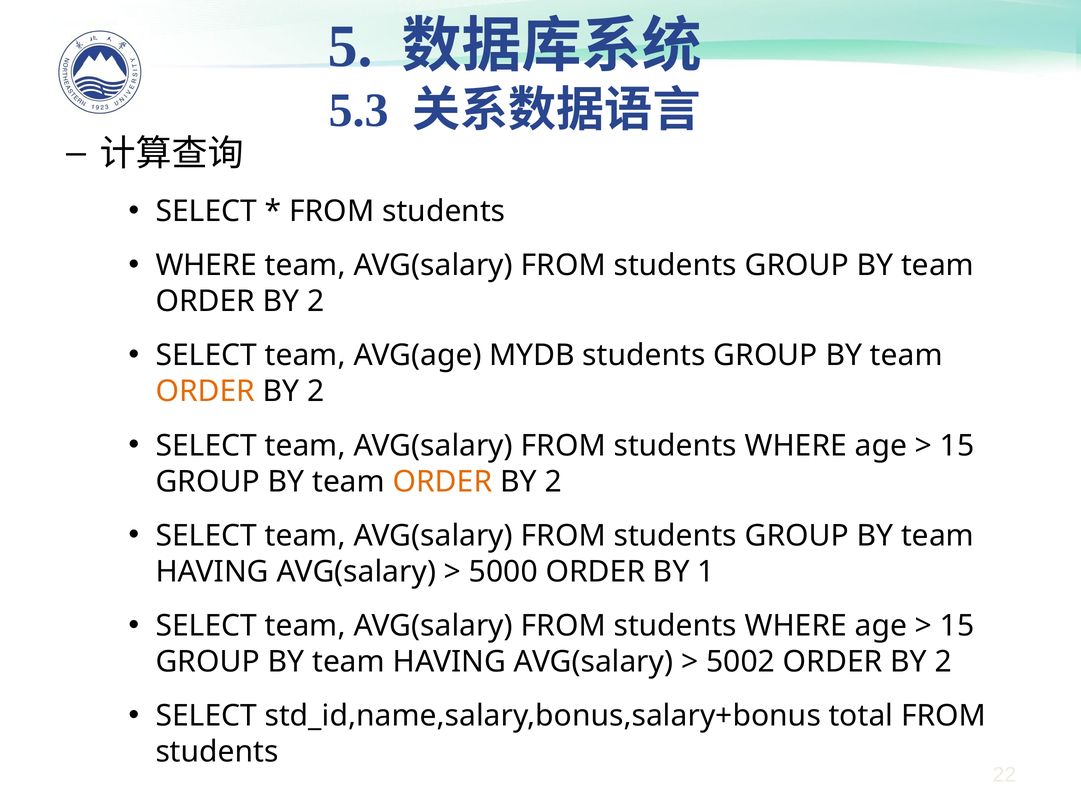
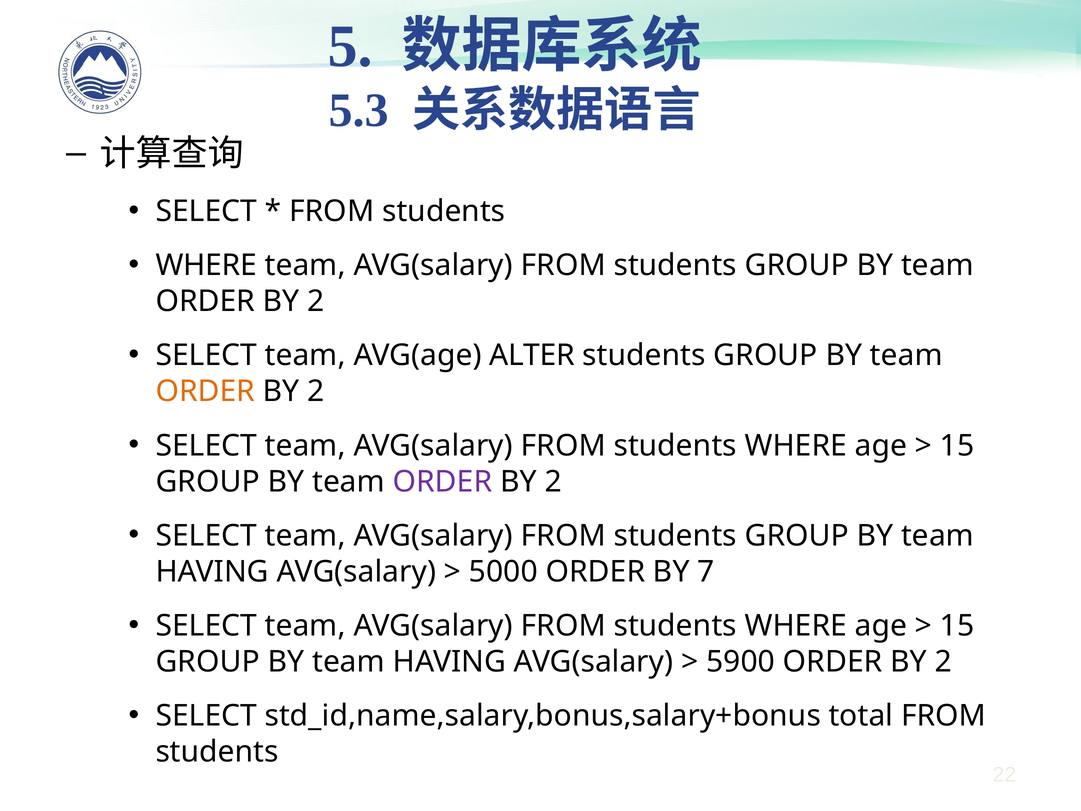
MYDB: MYDB -> ALTER
ORDER at (443, 482) colour: orange -> purple
1: 1 -> 7
5002: 5002 -> 5900
